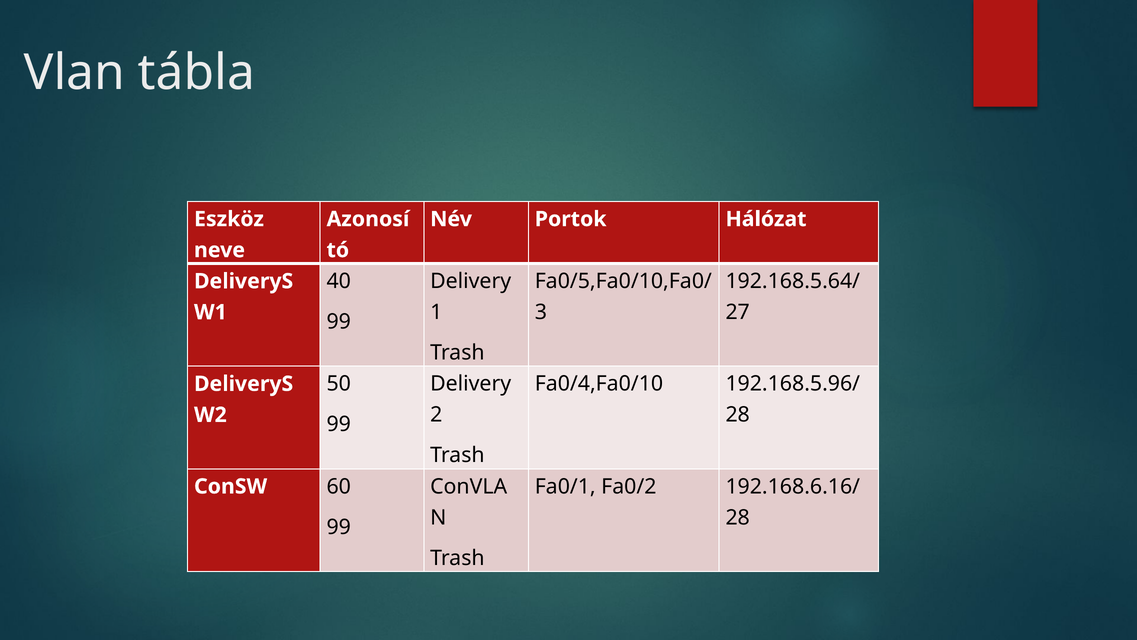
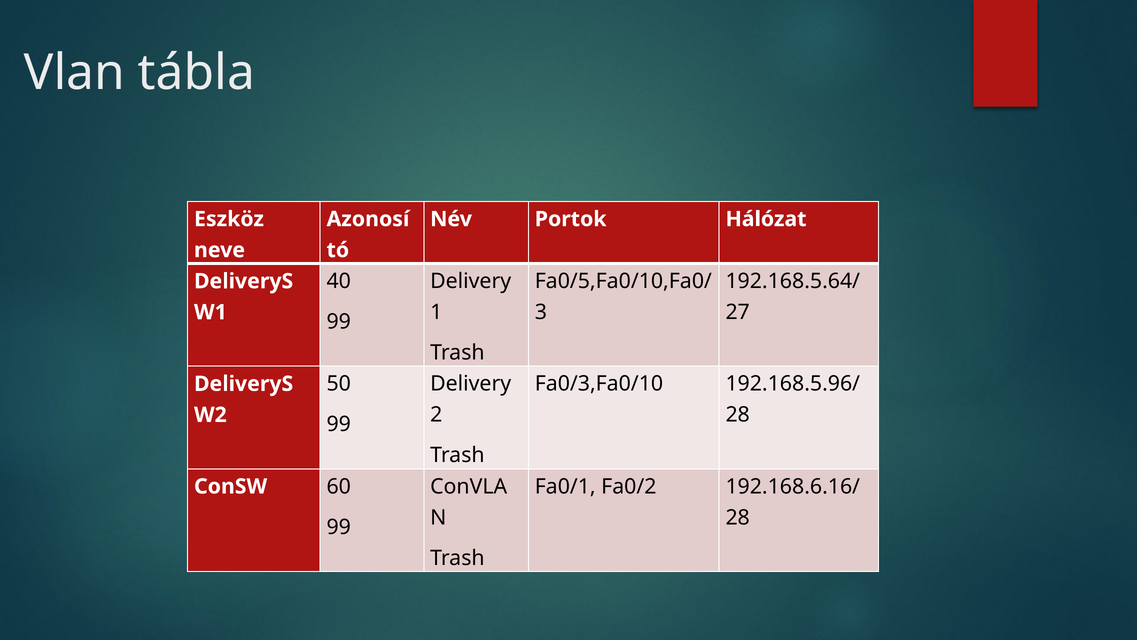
Fa0/4,Fa0/10: Fa0/4,Fa0/10 -> Fa0/3,Fa0/10
